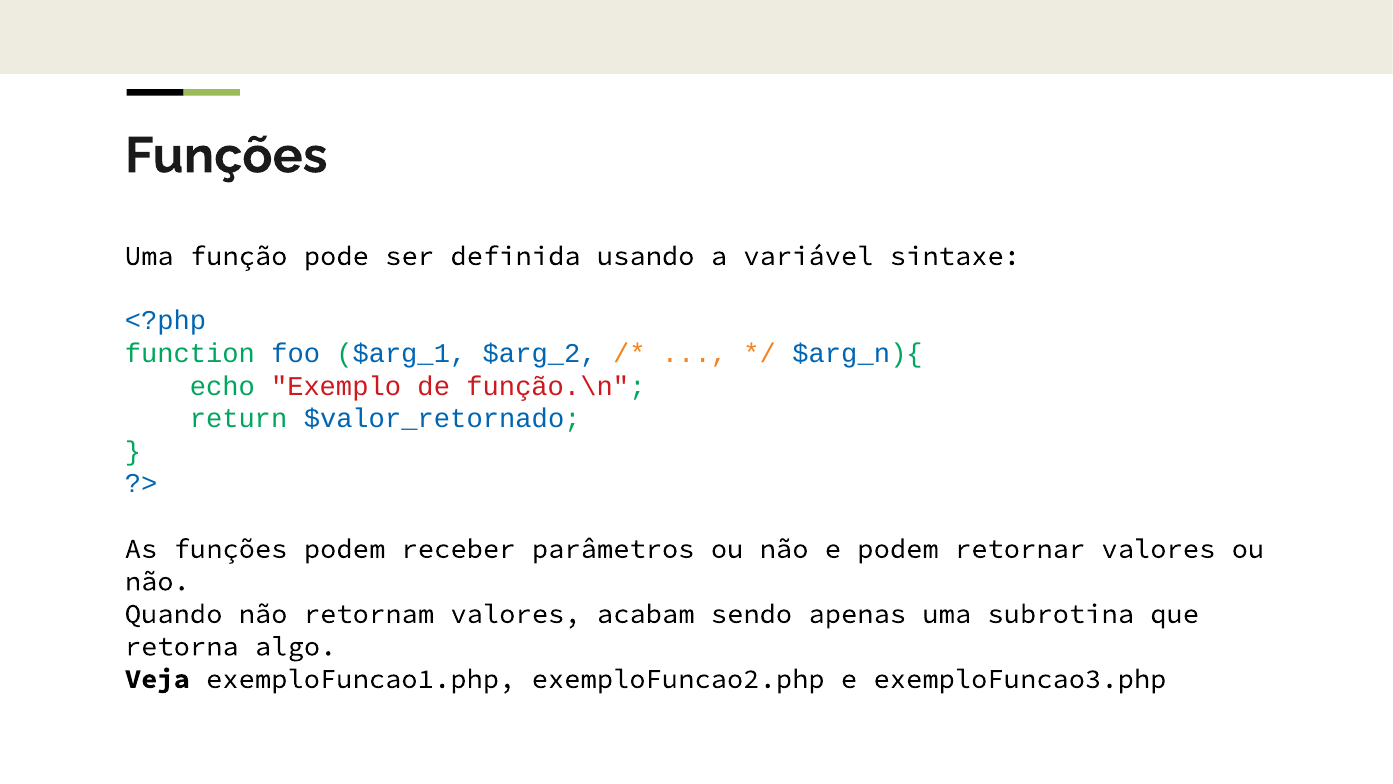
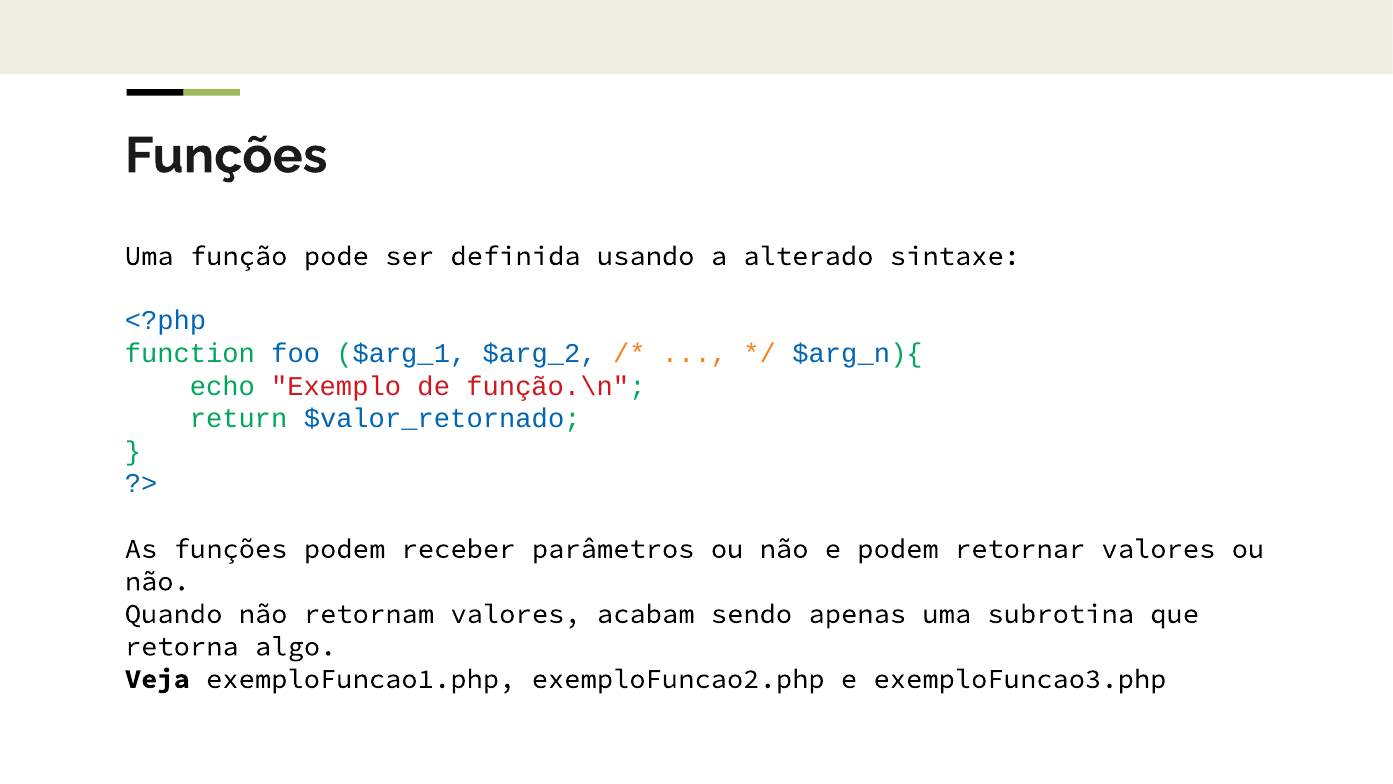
variável: variável -> alterado
